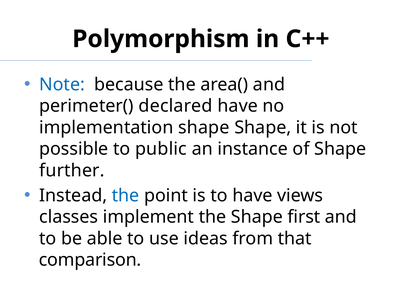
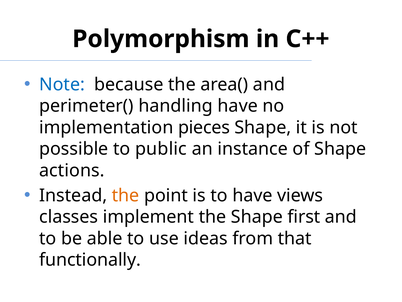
declared: declared -> handling
implementation shape: shape -> pieces
further: further -> actions
the at (126, 195) colour: blue -> orange
comparison: comparison -> functionally
